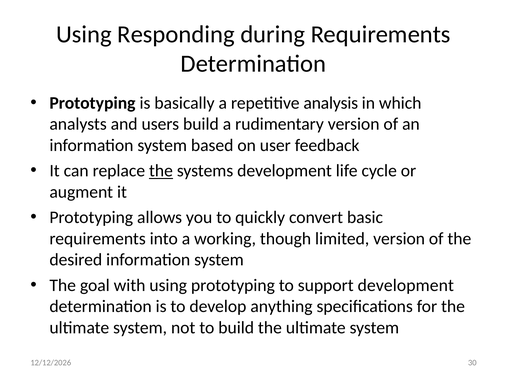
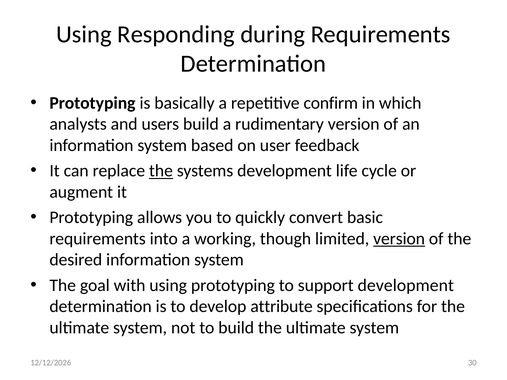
analysis: analysis -> confirm
version at (399, 239) underline: none -> present
anything: anything -> attribute
